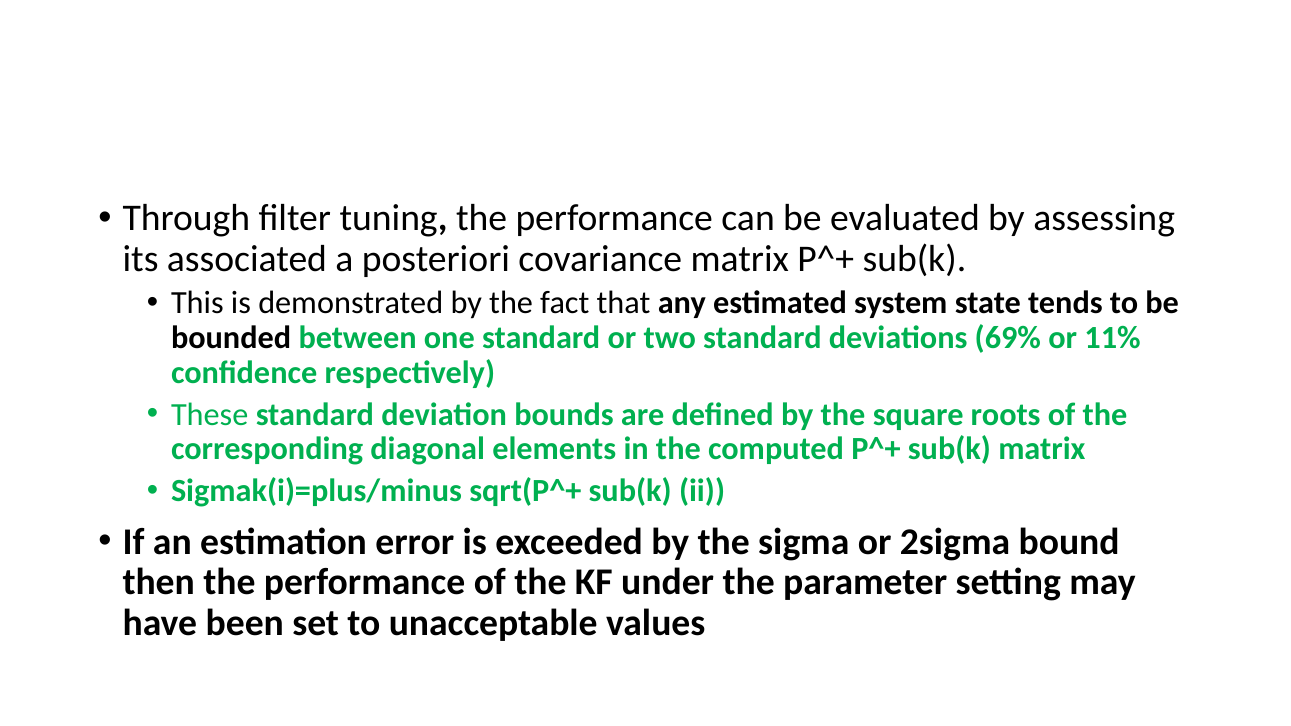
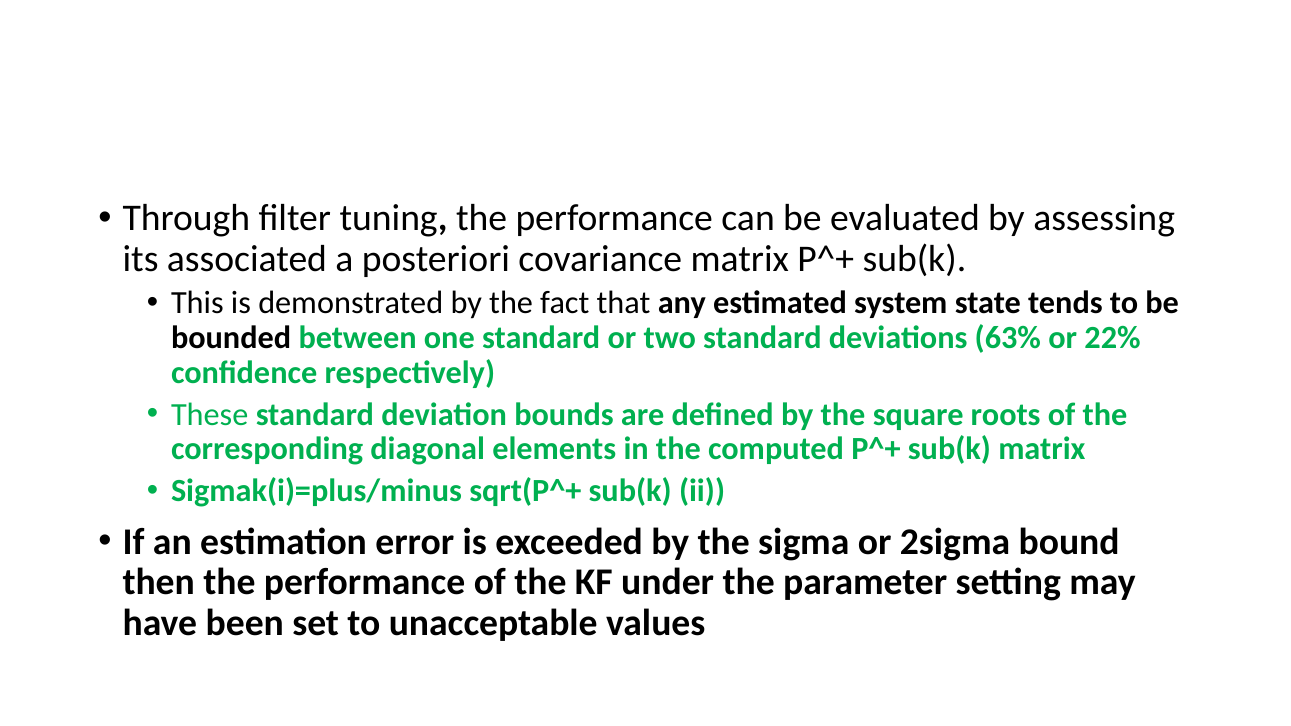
69%: 69% -> 63%
11%: 11% -> 22%
